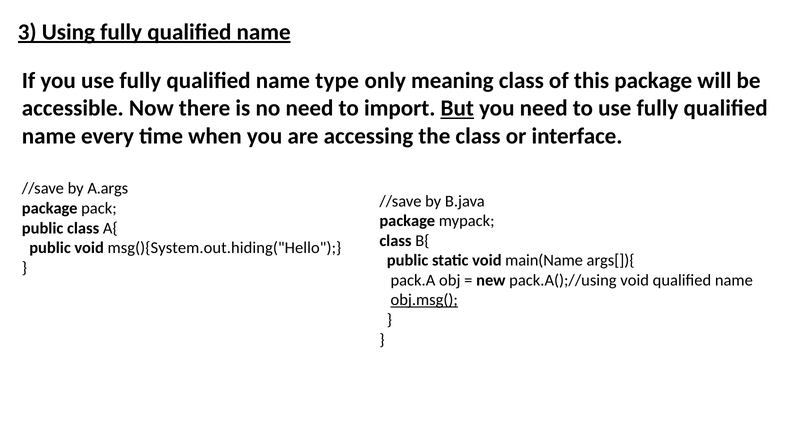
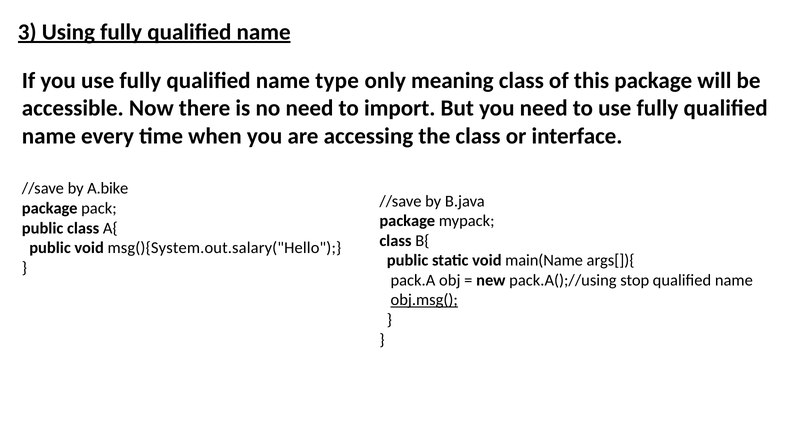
But underline: present -> none
A.args: A.args -> A.bike
msg(){System.out.hiding("Hello: msg(){System.out.hiding("Hello -> msg(){System.out.salary("Hello
pack.A();//using void: void -> stop
